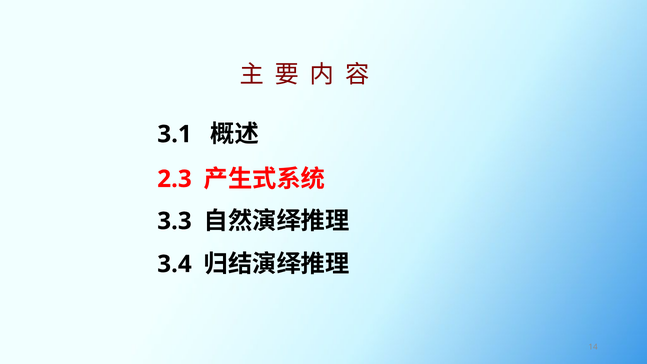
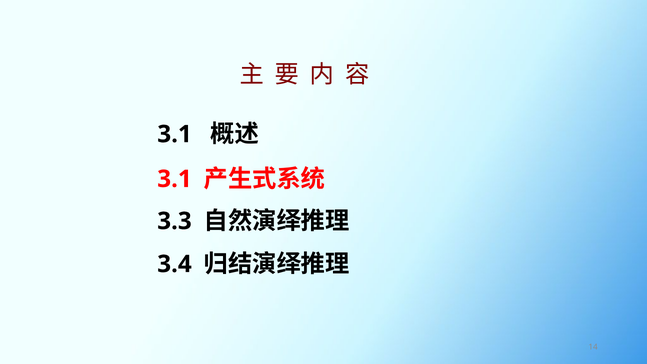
2.3 at (174, 179): 2.3 -> 3.1
